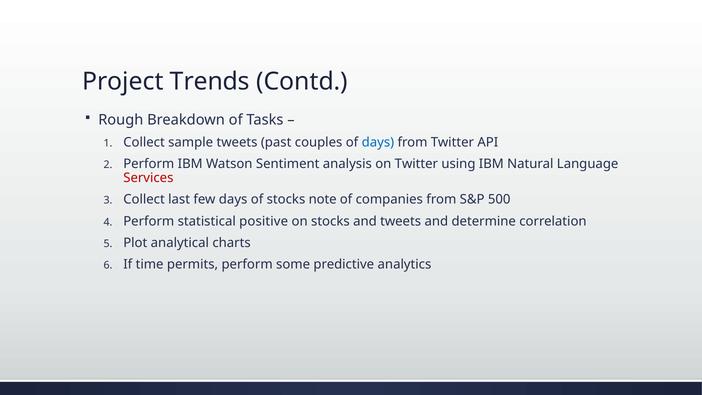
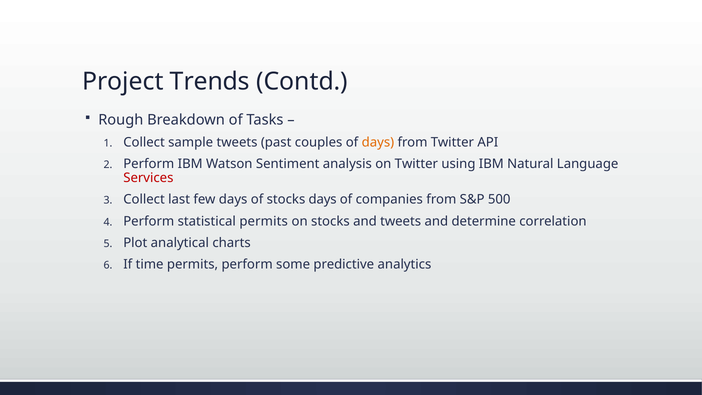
days at (378, 142) colour: blue -> orange
stocks note: note -> days
statistical positive: positive -> permits
